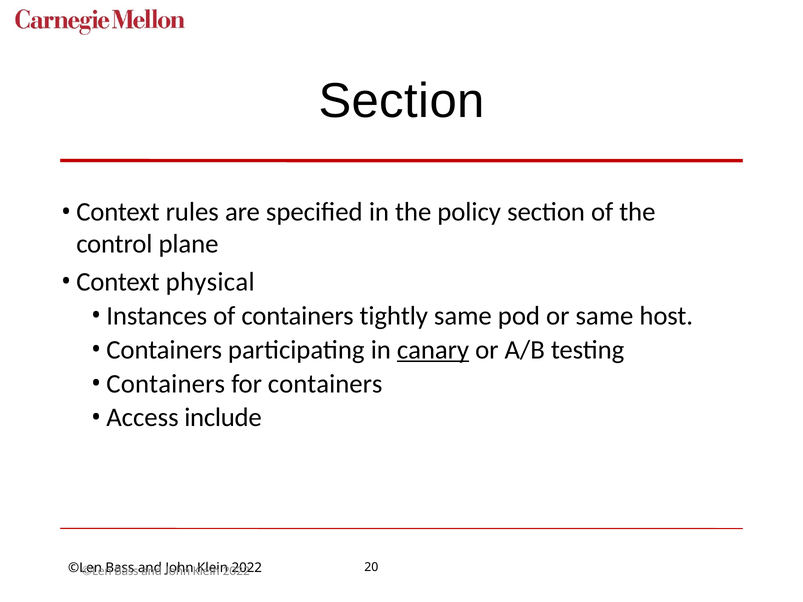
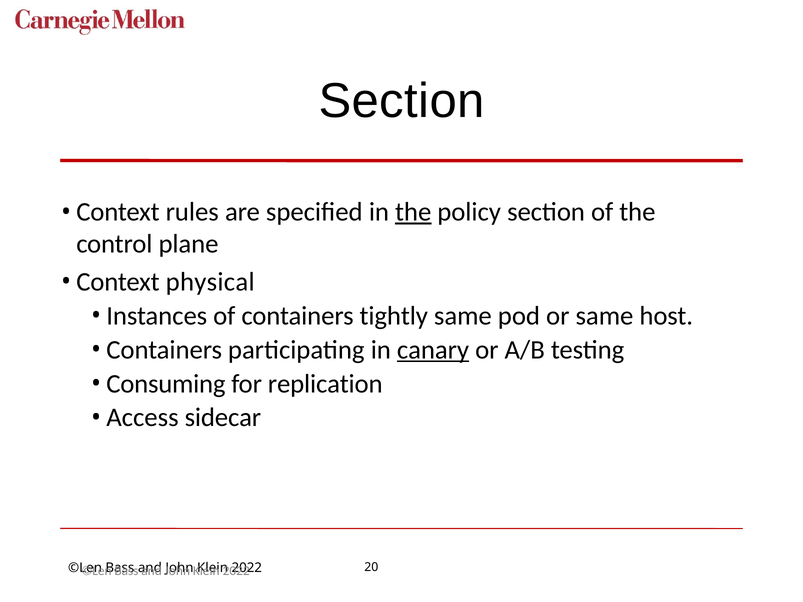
the at (413, 212) underline: none -> present
Containers at (166, 384): Containers -> Consuming
for containers: containers -> replication
include: include -> sidecar
